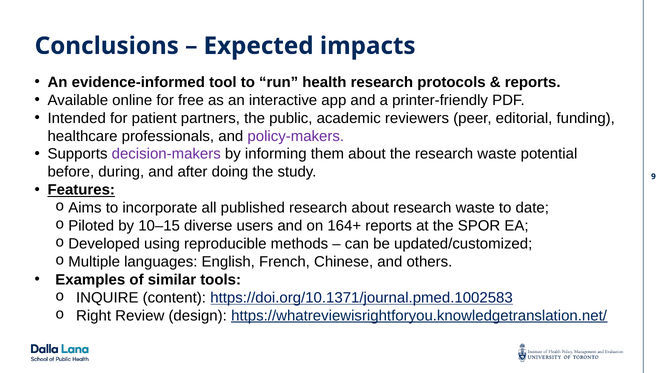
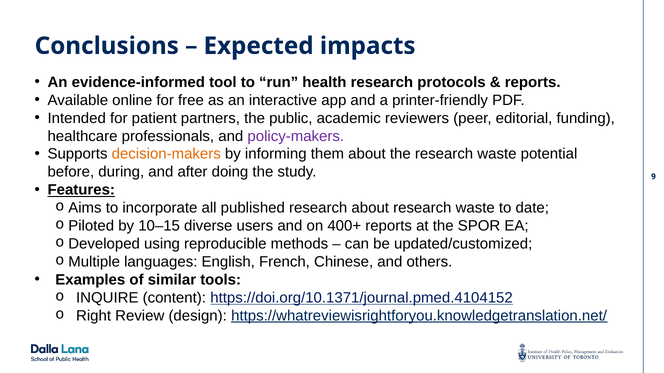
decision-makers colour: purple -> orange
164+: 164+ -> 400+
https://doi.org/10.1371/journal.pmed.1002583: https://doi.org/10.1371/journal.pmed.1002583 -> https://doi.org/10.1371/journal.pmed.4104152
